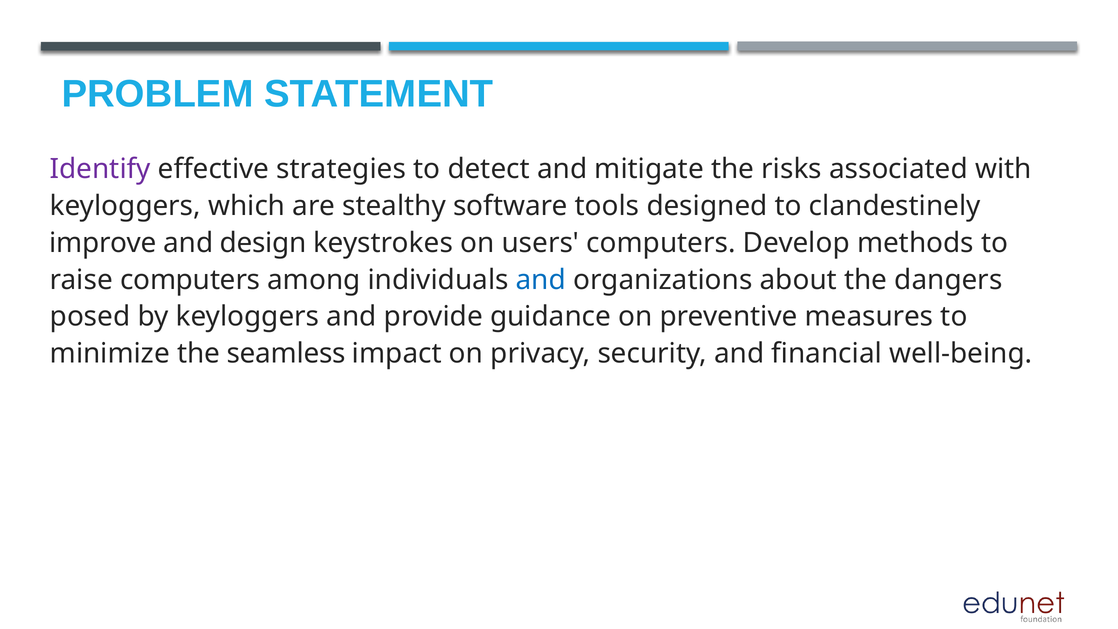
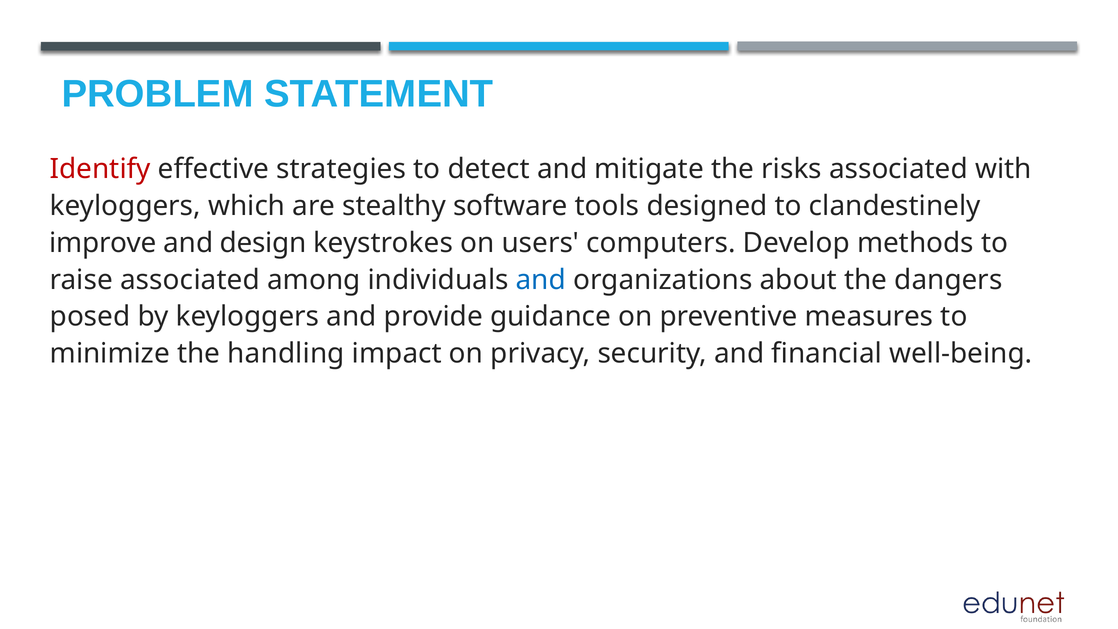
Identify colour: purple -> red
raise computers: computers -> associated
seamless: seamless -> handling
